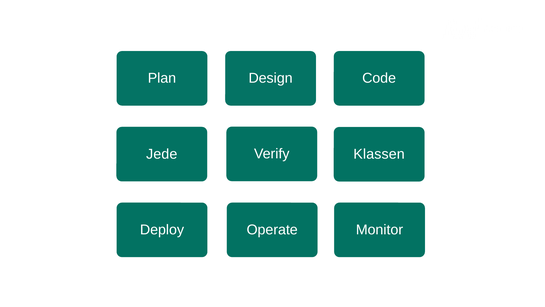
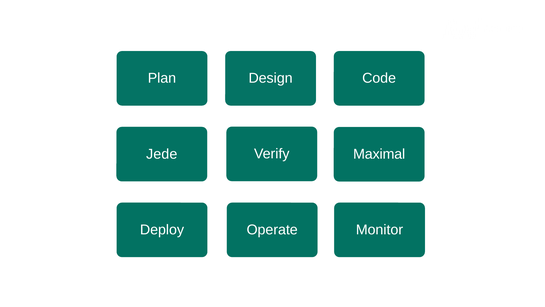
Klassen: Klassen -> Maximal
